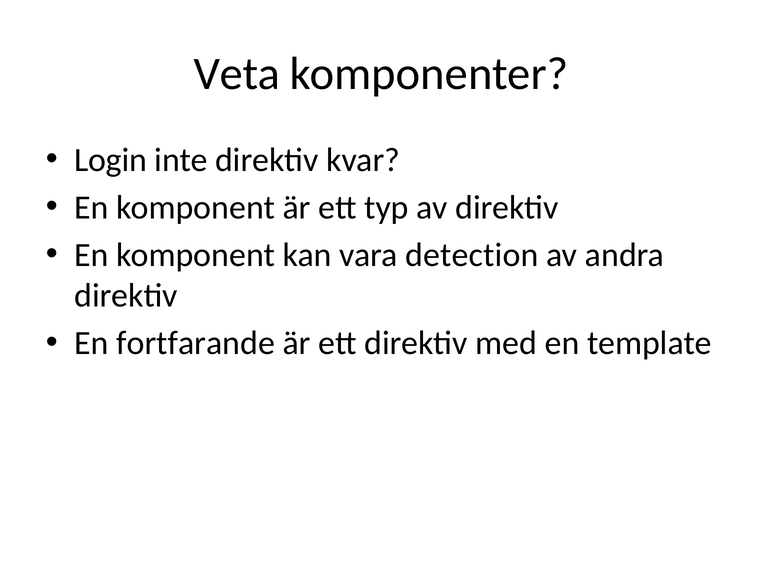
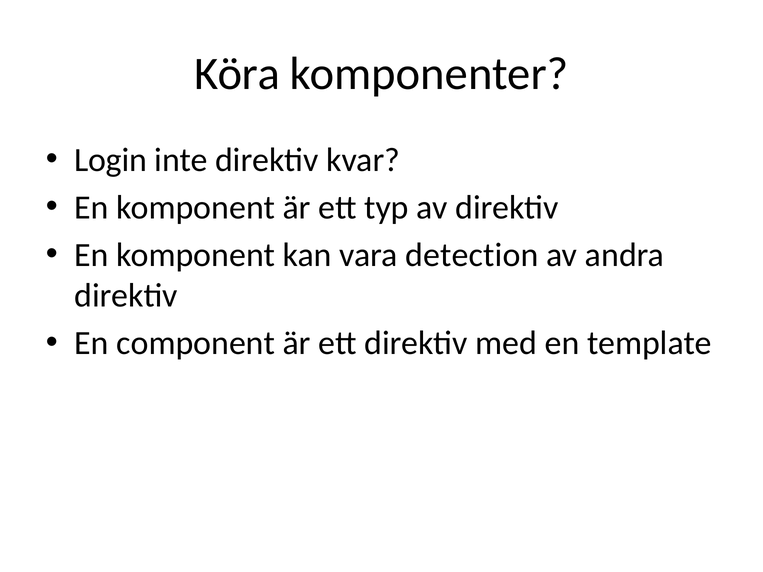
Veta: Veta -> Köra
fortfarande: fortfarande -> component
